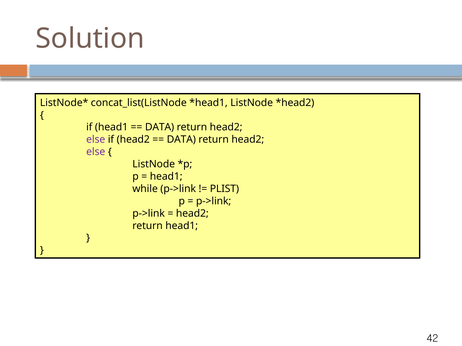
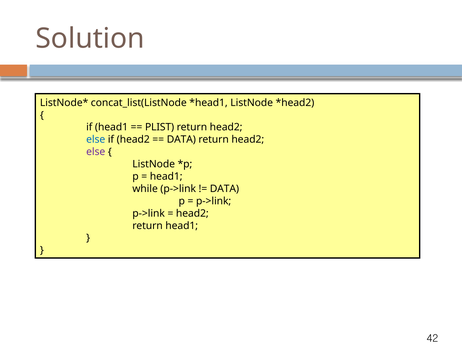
DATA at (160, 127): DATA -> PLIST
else at (96, 140) colour: purple -> blue
PLIST at (224, 189): PLIST -> DATA
